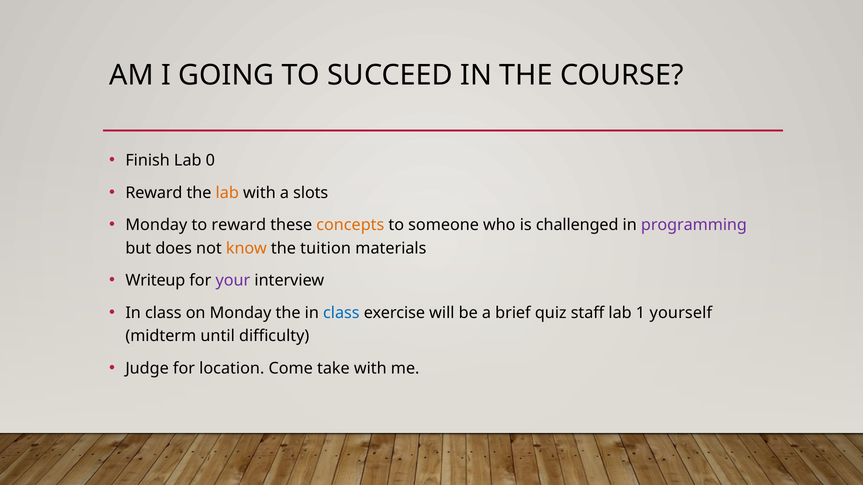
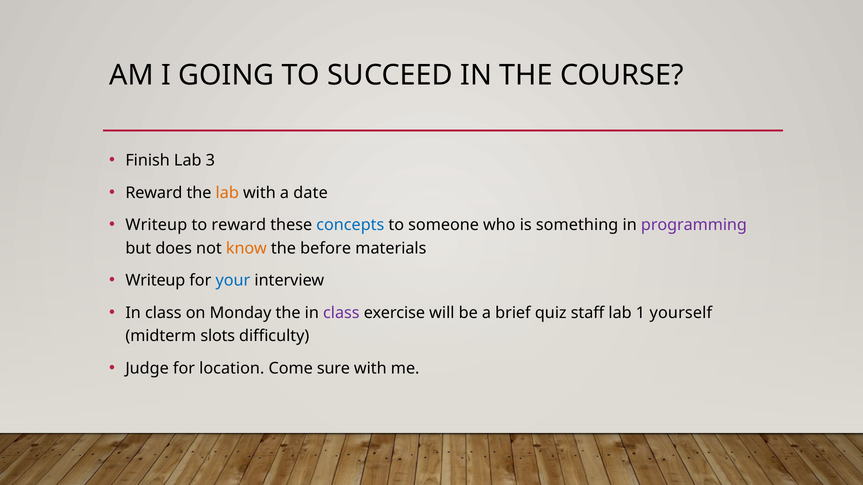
0: 0 -> 3
slots: slots -> date
Monday at (156, 225): Monday -> Writeup
concepts colour: orange -> blue
challenged: challenged -> something
tuition: tuition -> before
your colour: purple -> blue
class at (341, 313) colour: blue -> purple
until: until -> slots
take: take -> sure
